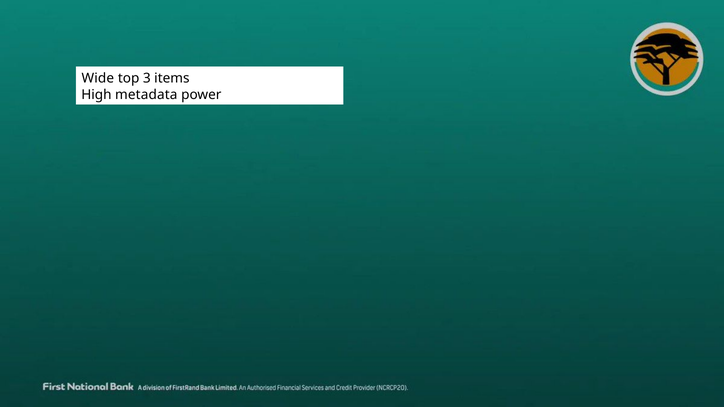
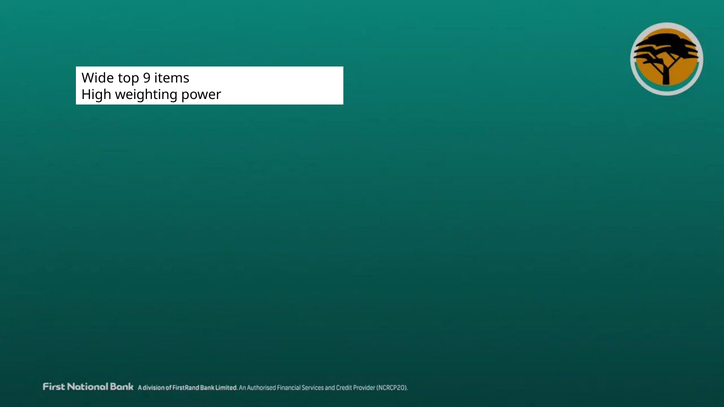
3: 3 -> 9
metadata: metadata -> weighting
